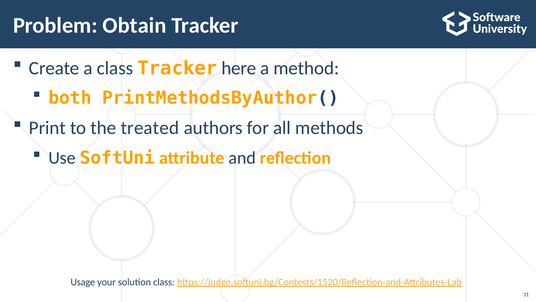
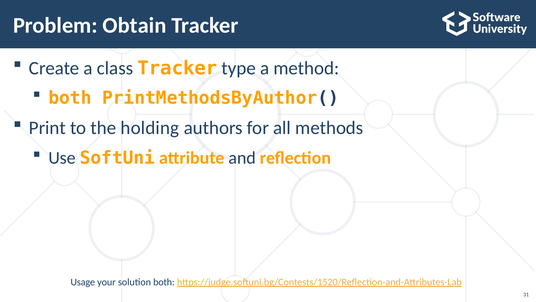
here: here -> type
treated: treated -> holding
solution class: class -> both
